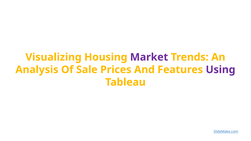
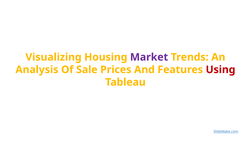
Using colour: purple -> red
